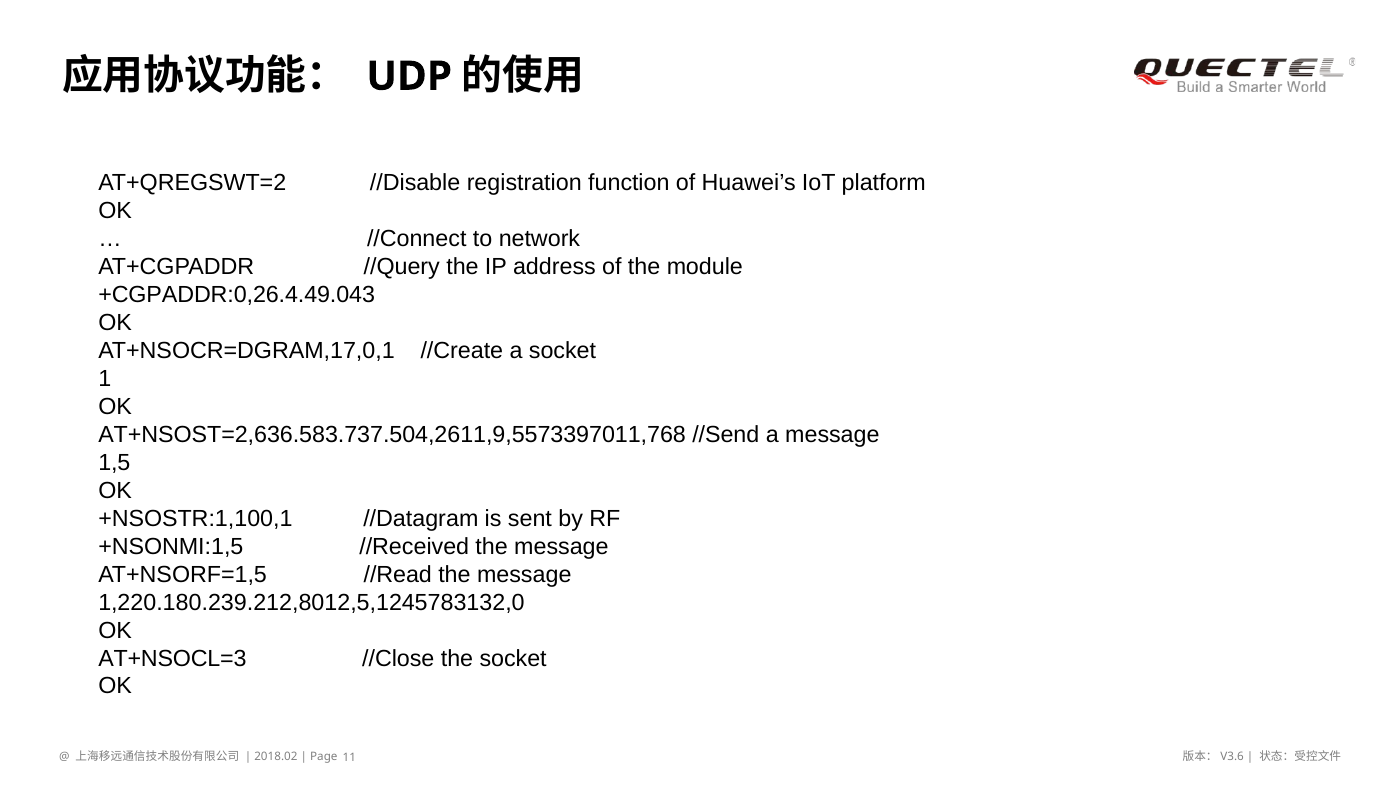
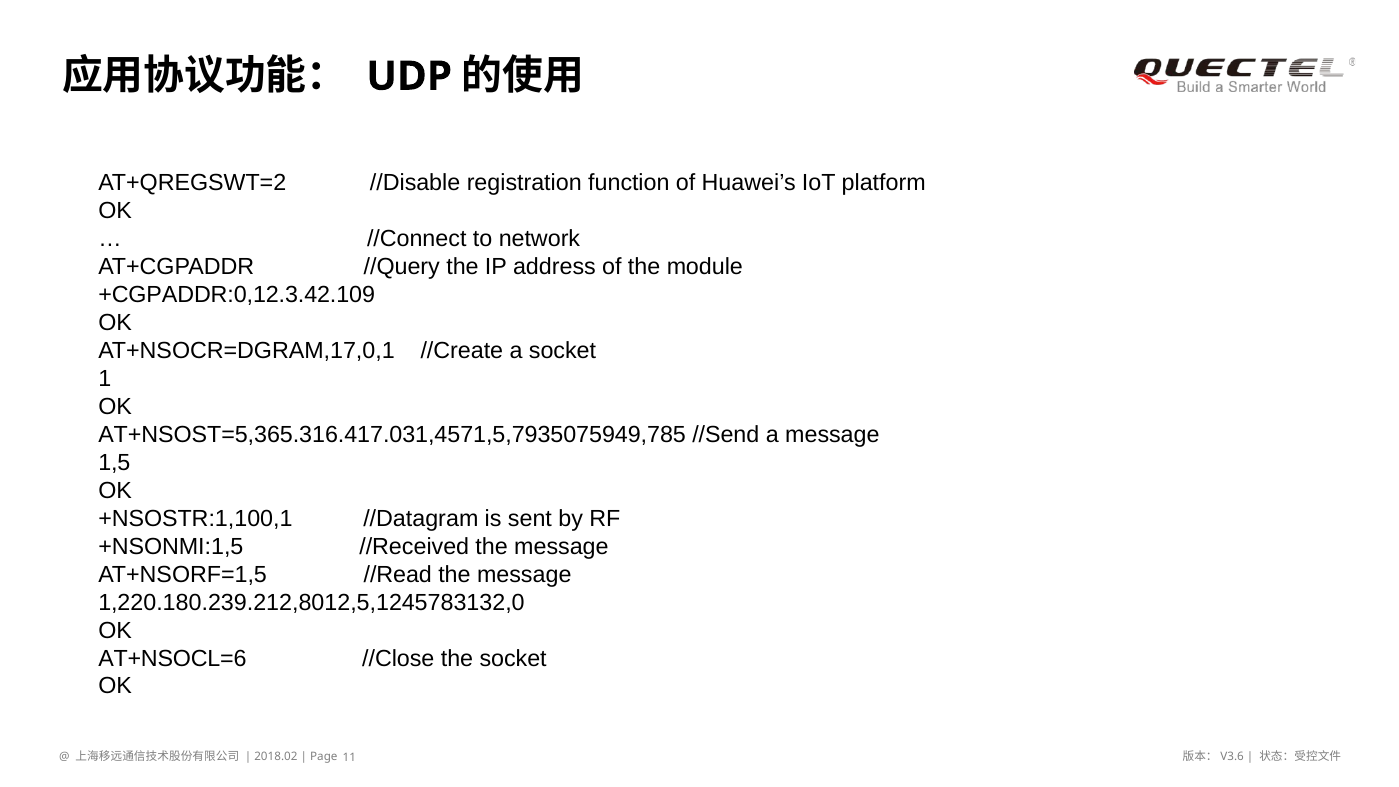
+CGPADDR:0,26.4.49.043: +CGPADDR:0,26.4.49.043 -> +CGPADDR:0,12.3.42.109
AT+NSOST=2,636.583.737.504,2611,9,5573397011,768: AT+NSOST=2,636.583.737.504,2611,9,5573397011,768 -> AT+NSOST=5,365.316.417.031,4571,5,7935075949,785
AT+NSOCL=3: AT+NSOCL=3 -> AT+NSOCL=6
